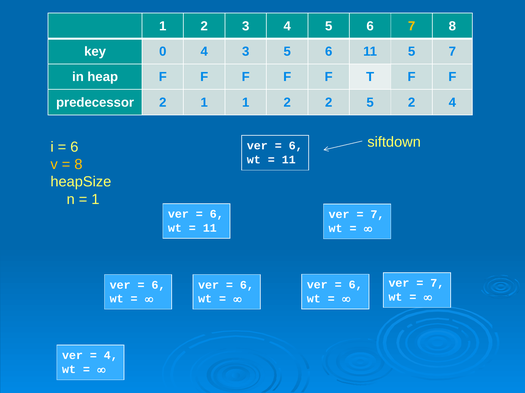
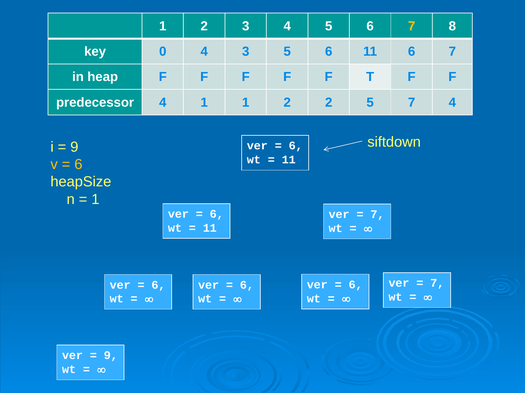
11 5: 5 -> 6
predecessor 2: 2 -> 4
5 2: 2 -> 7
6 at (74, 147): 6 -> 9
8 at (78, 165): 8 -> 6
4 at (111, 356): 4 -> 9
